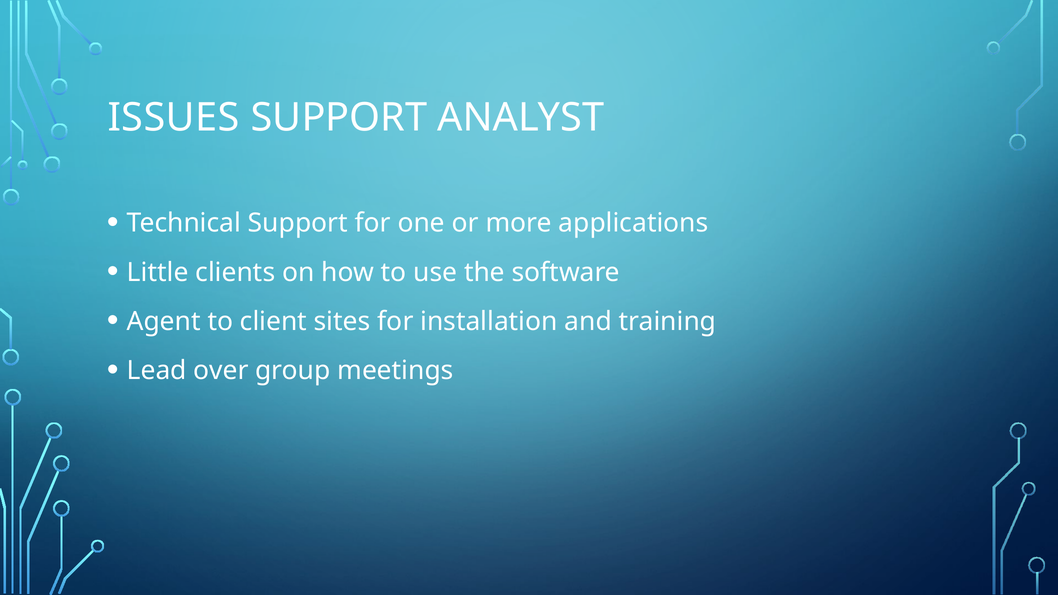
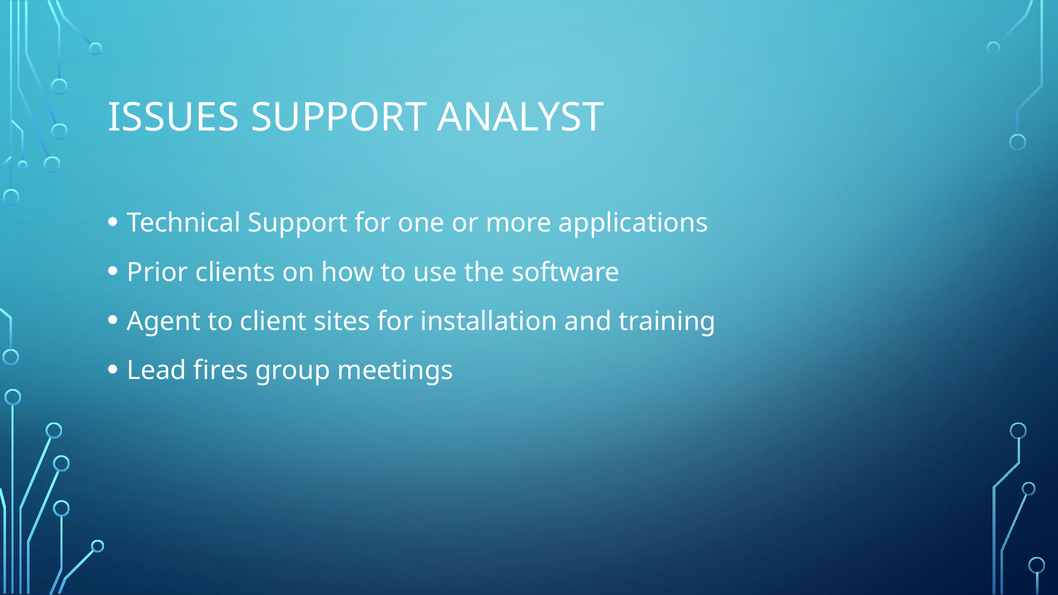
Little: Little -> Prior
over: over -> fires
